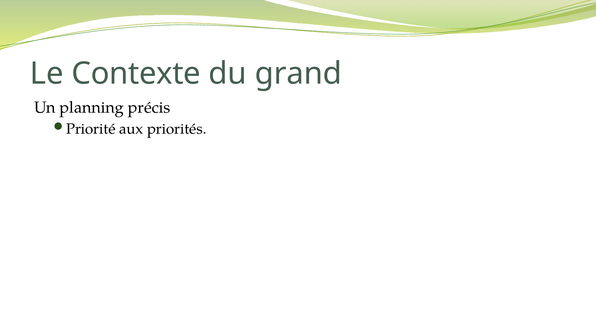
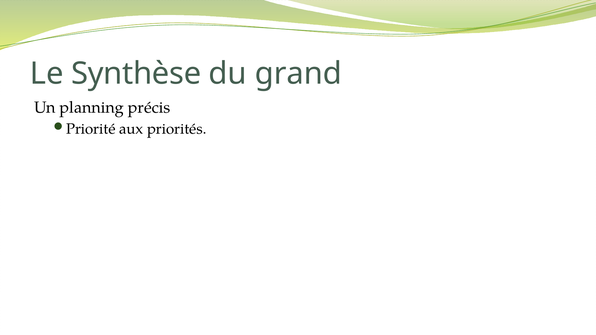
Contexte: Contexte -> Synthèse
